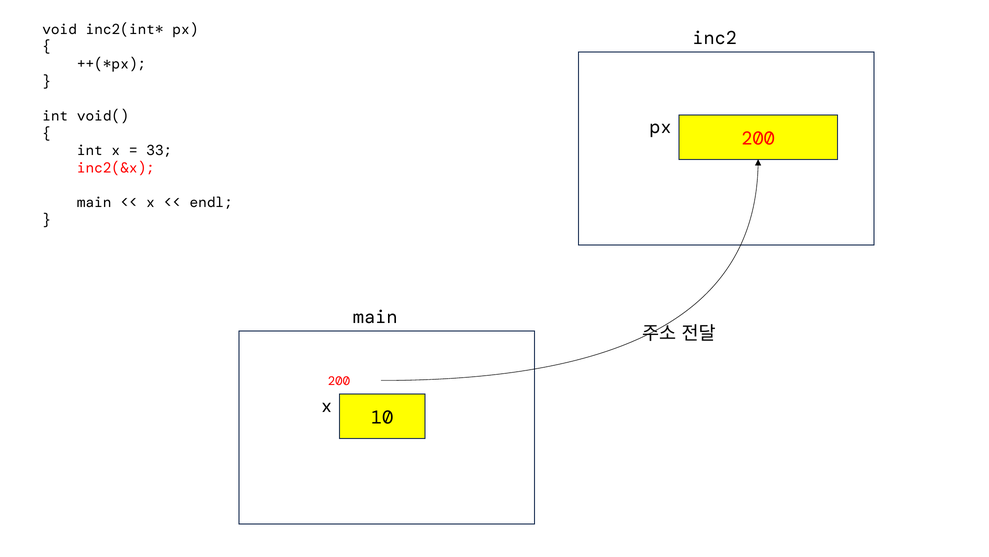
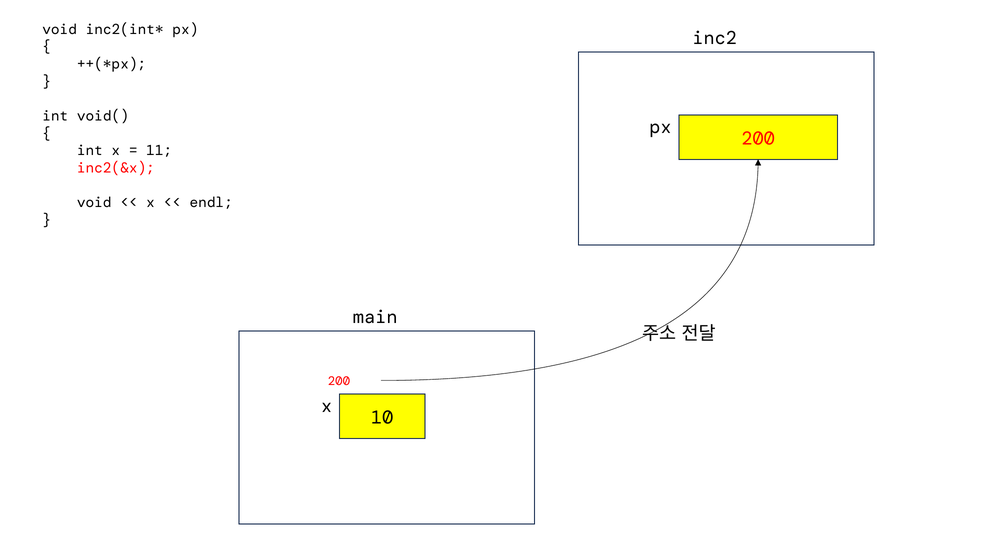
33: 33 -> 11
main at (94, 202): main -> void
